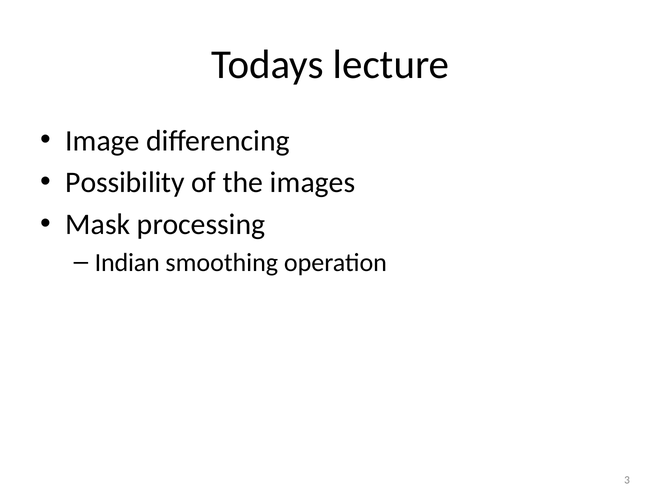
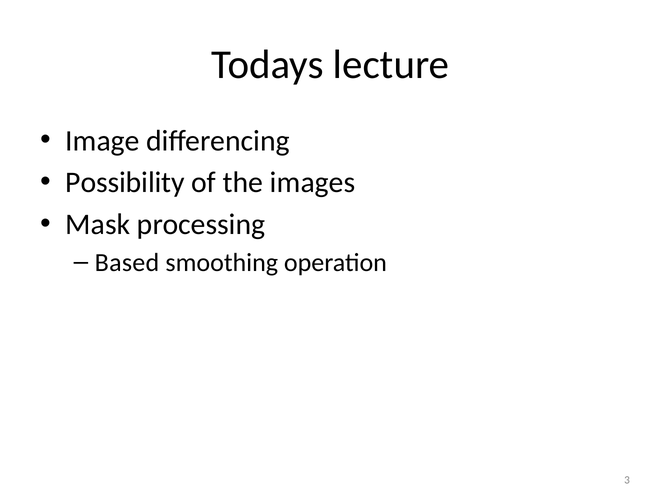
Indian: Indian -> Based
